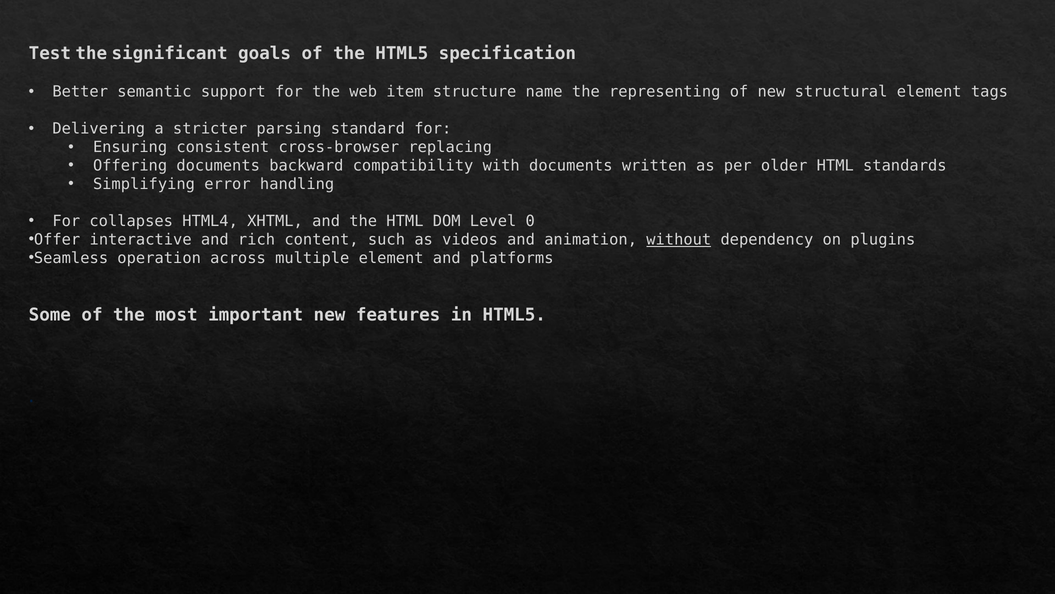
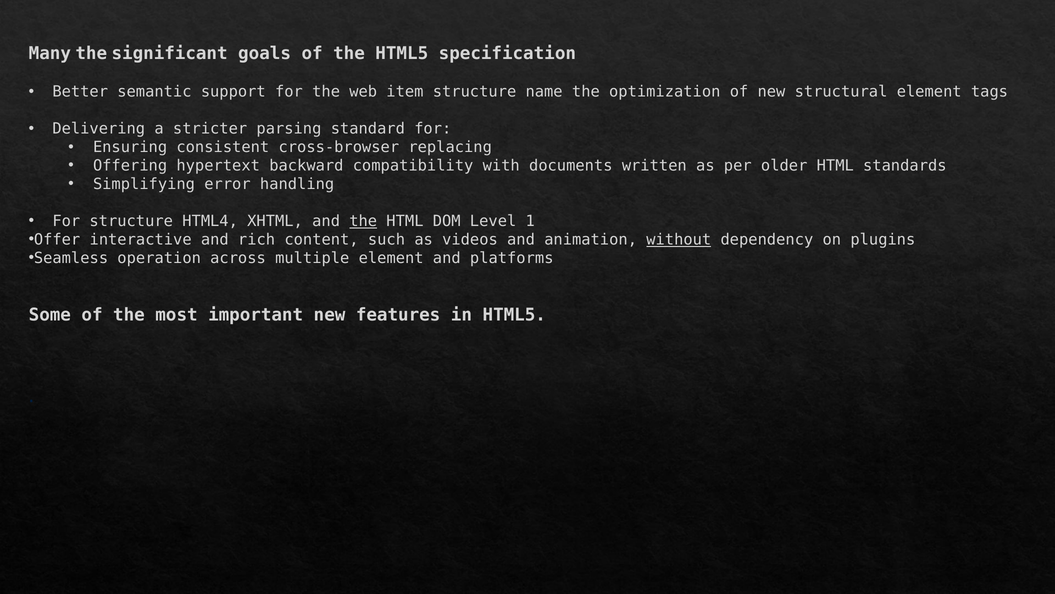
Test: Test -> Many
representing: representing -> optimization
Offering documents: documents -> hypertext
For collapses: collapses -> structure
the at (363, 221) underline: none -> present
0: 0 -> 1
